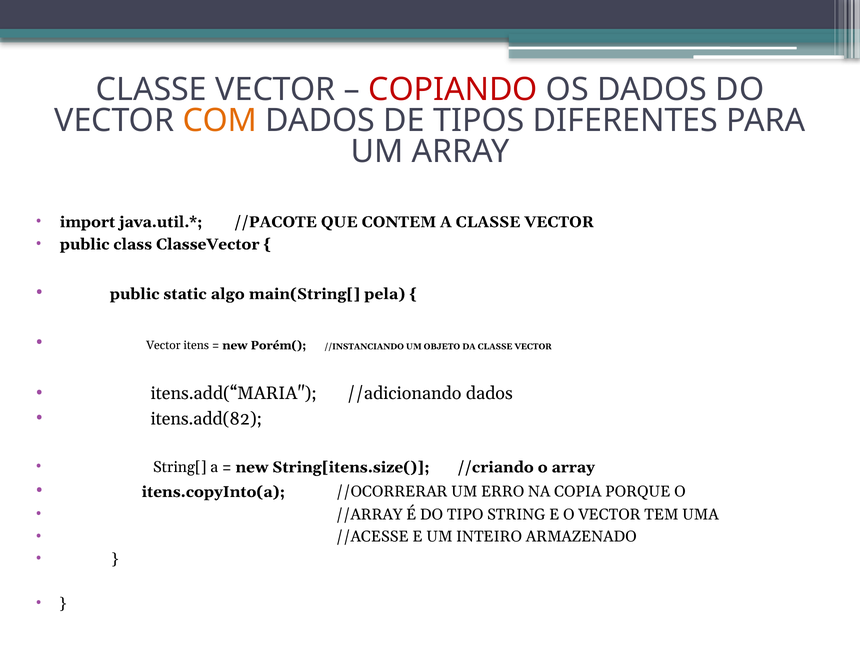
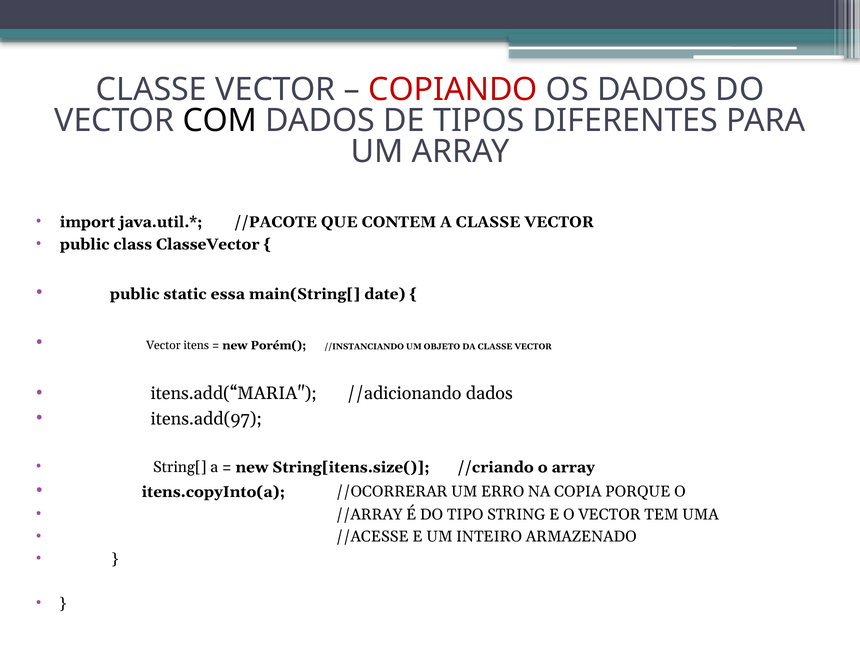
COM colour: orange -> black
algo: algo -> essa
pela: pela -> date
itens.add(82: itens.add(82 -> itens.add(97
